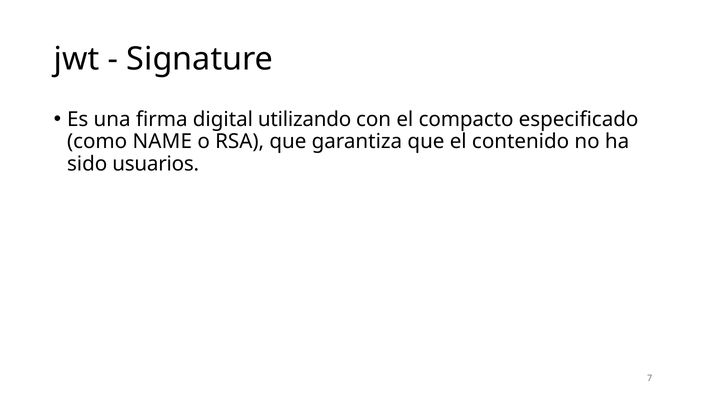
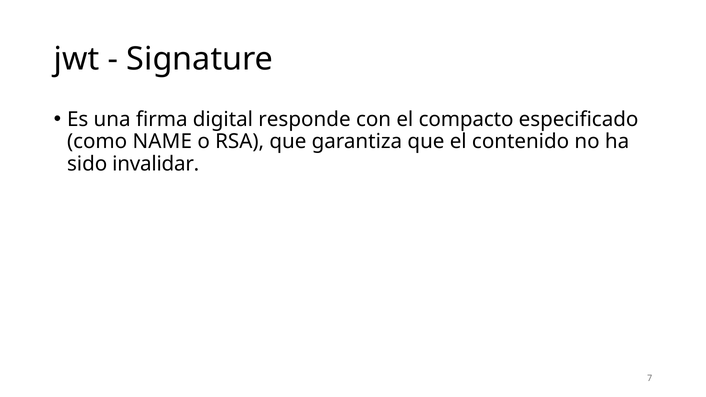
utilizando: utilizando -> responde
usuarios: usuarios -> invalidar
